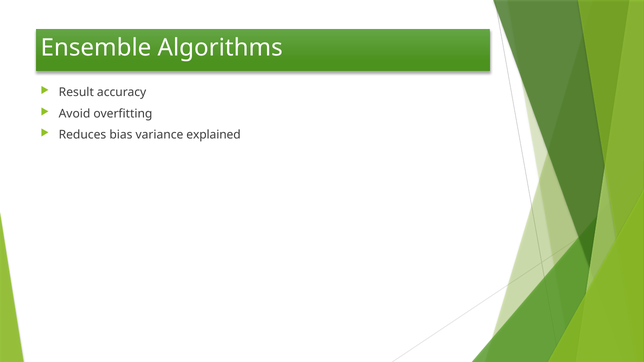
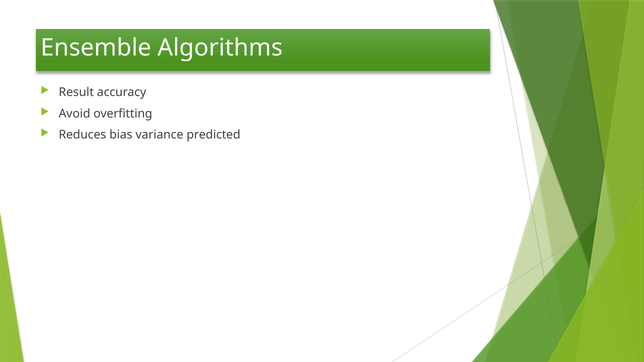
explained: explained -> predicted
